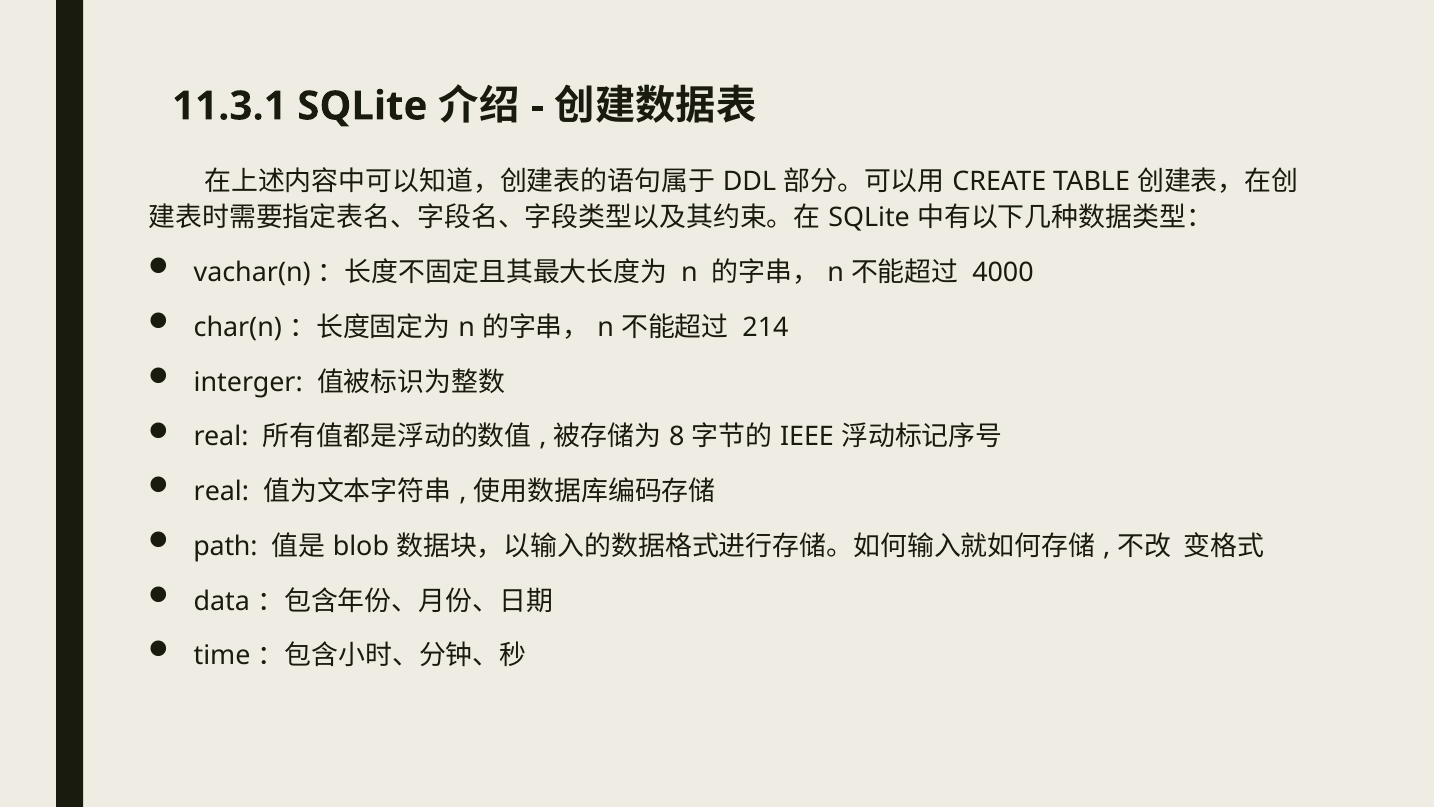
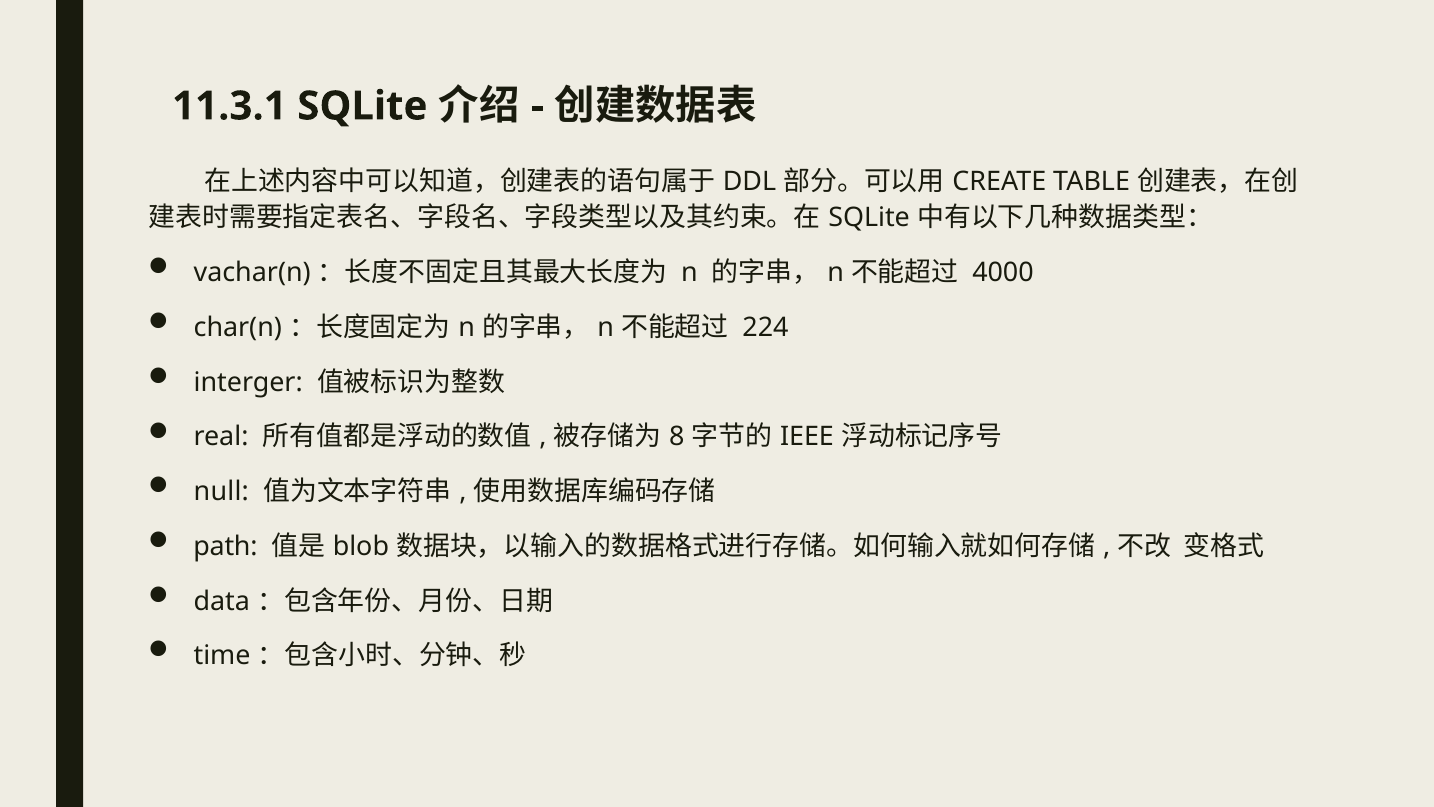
214: 214 -> 224
real at (221, 492): real -> null
